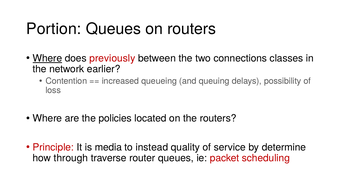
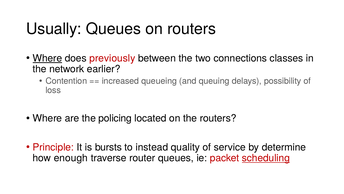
Portion: Portion -> Usually
policies: policies -> policing
media: media -> bursts
through: through -> enough
scheduling underline: none -> present
